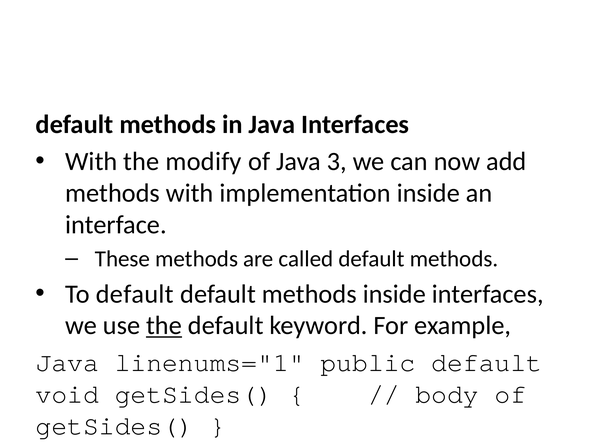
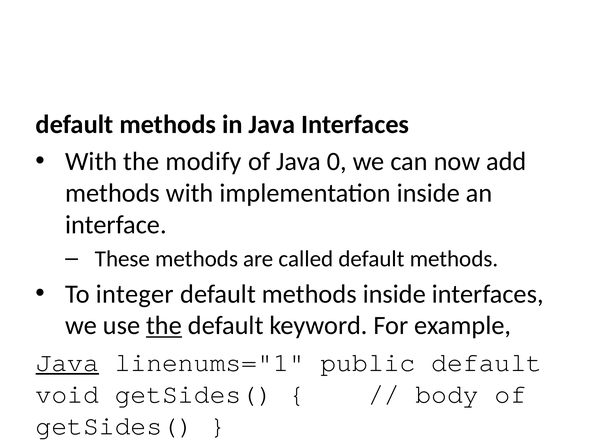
3: 3 -> 0
To default: default -> integer
Java at (67, 362) underline: none -> present
